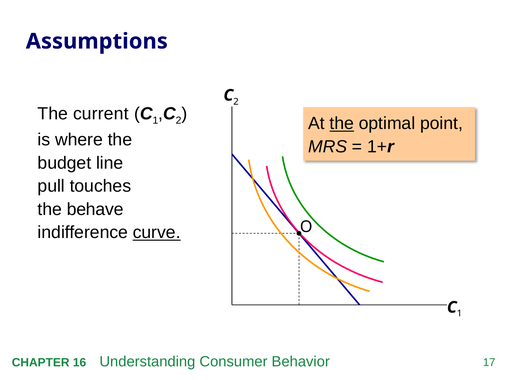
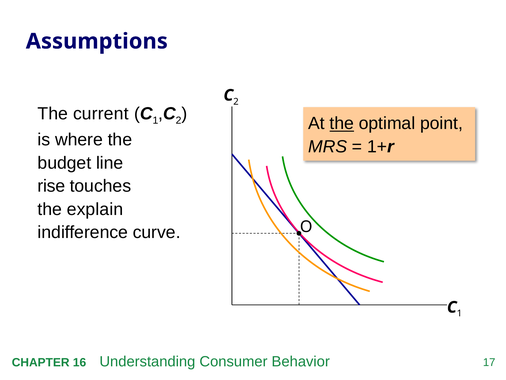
pull: pull -> rise
behave: behave -> explain
curve underline: present -> none
